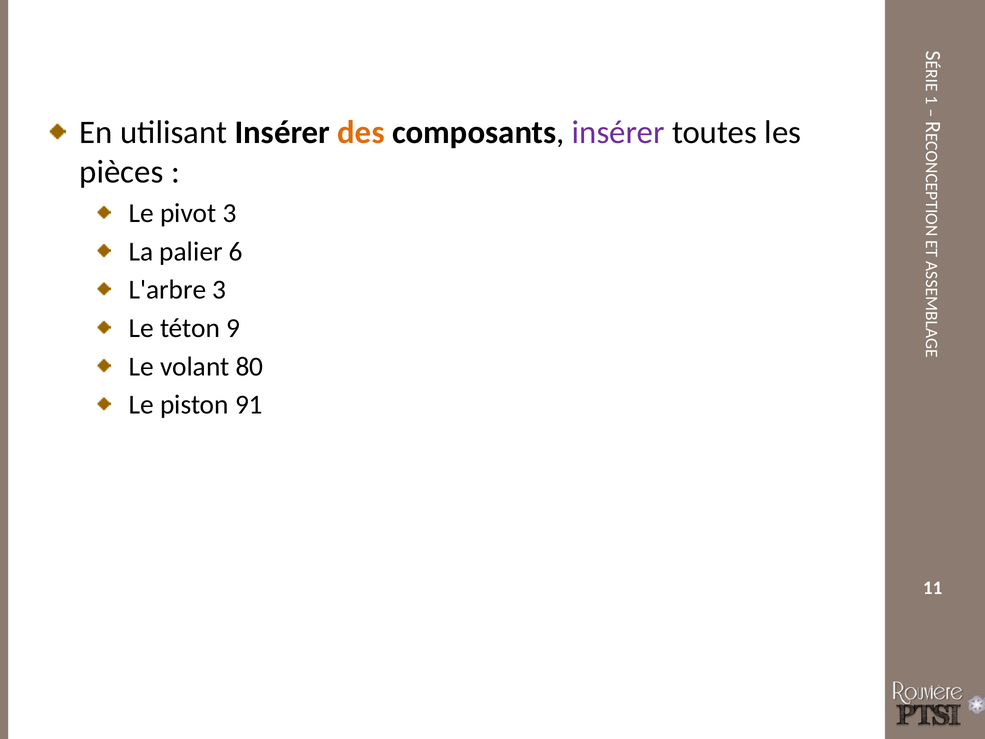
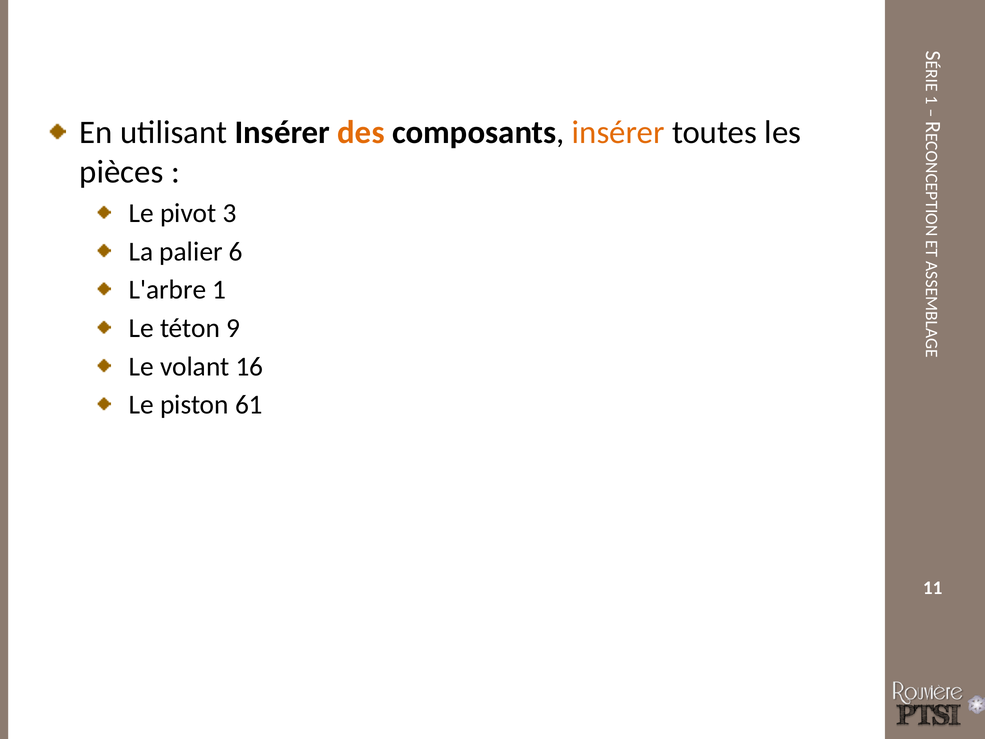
insérer at (618, 132) colour: purple -> orange
L'arbre 3: 3 -> 1
80: 80 -> 16
91: 91 -> 61
